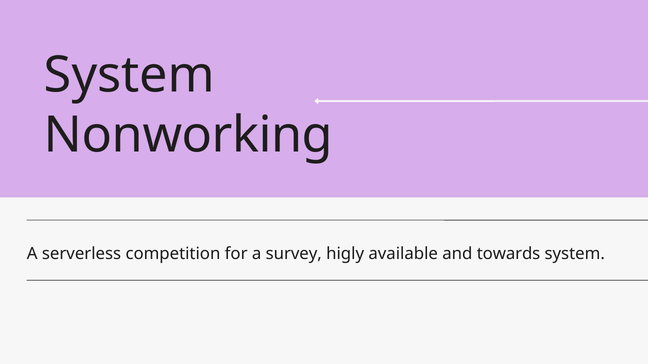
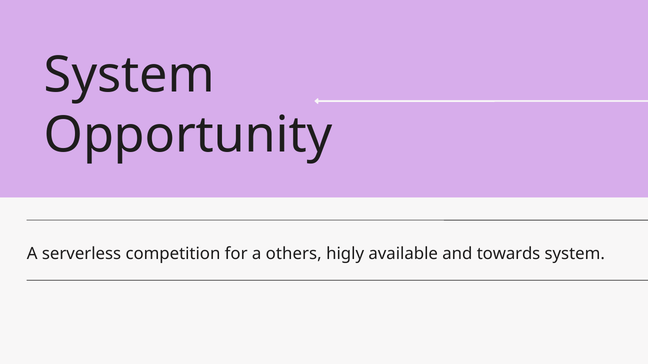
Nonworking: Nonworking -> Opportunity
survey: survey -> others
